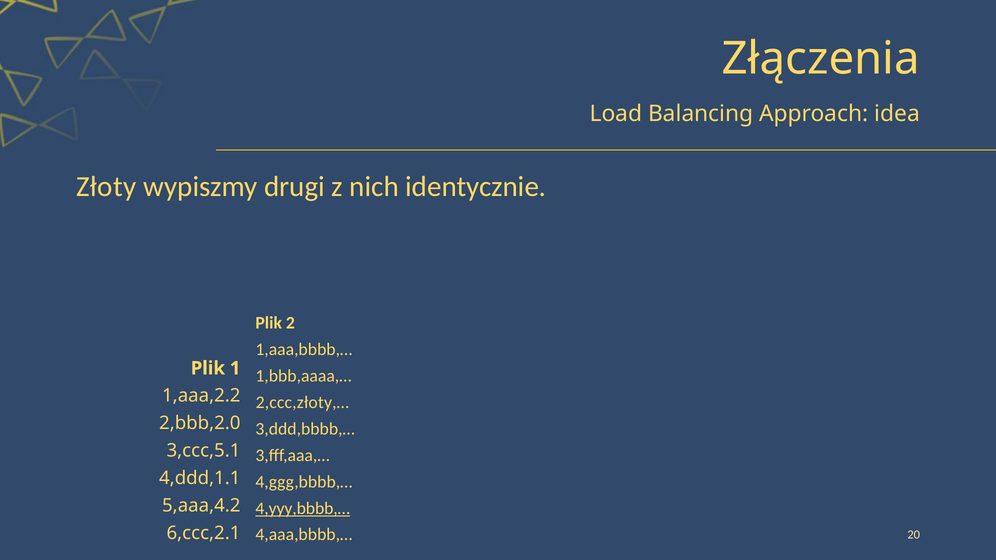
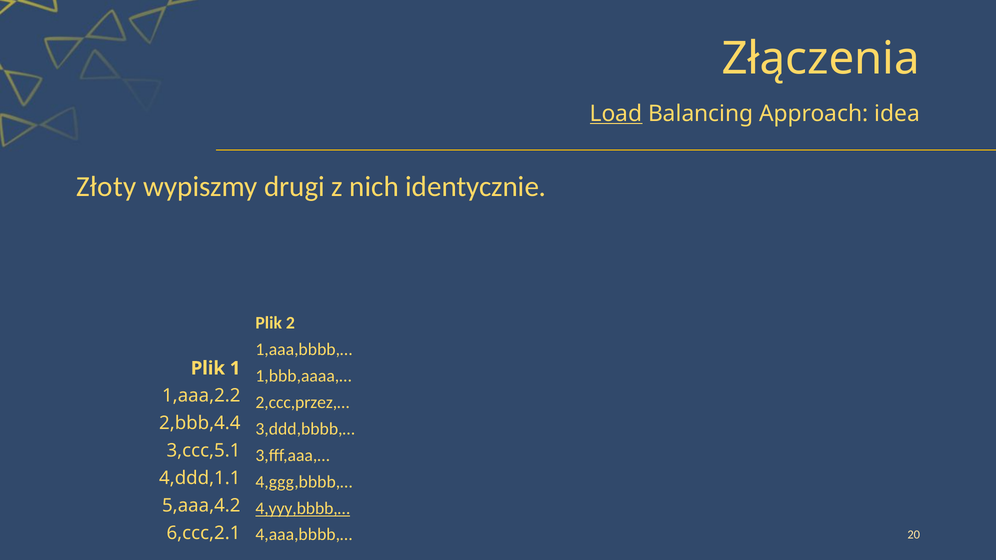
Load underline: none -> present
2,ccc,złoty,…: 2,ccc,złoty,… -> 2,ccc,przez,…
2,bbb,2.0: 2,bbb,2.0 -> 2,bbb,4.4
